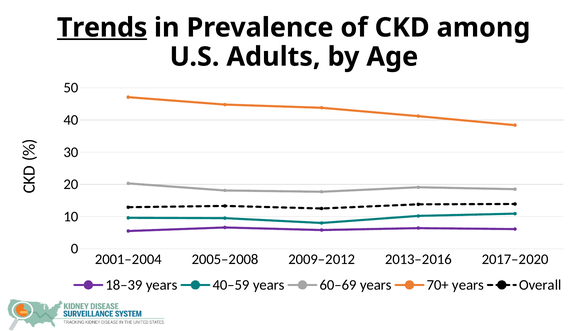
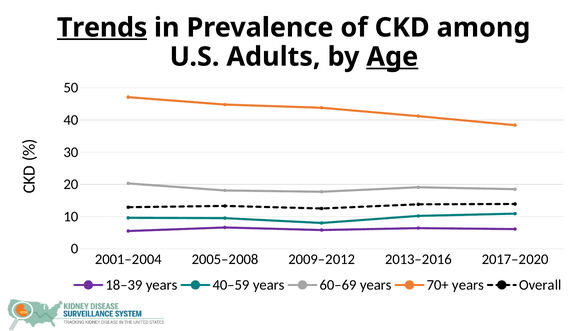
Age underline: none -> present
